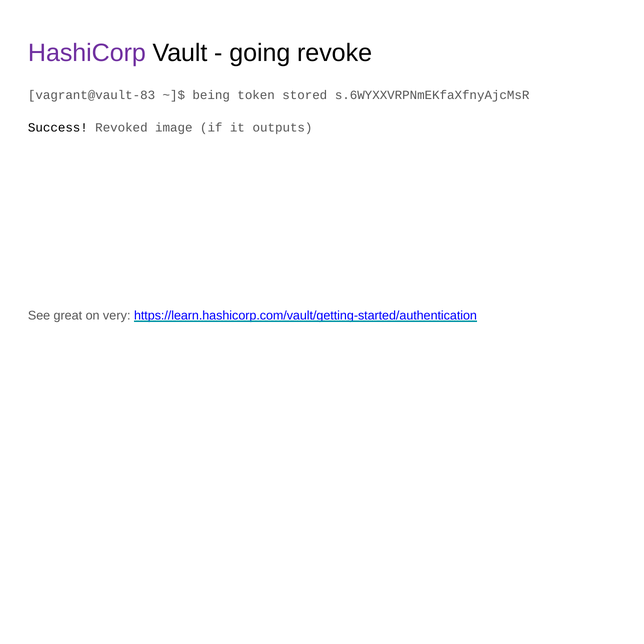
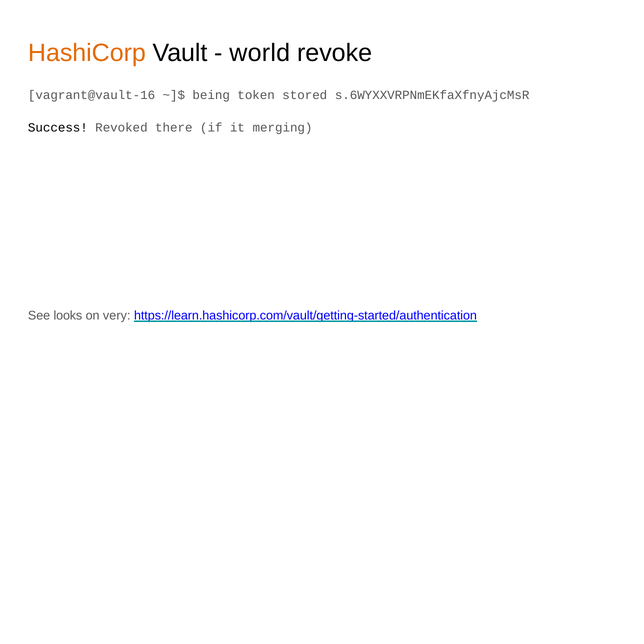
HashiCorp colour: purple -> orange
going: going -> world
vagrant@vault-83: vagrant@vault-83 -> vagrant@vault-16
image: image -> there
outputs: outputs -> merging
great: great -> looks
